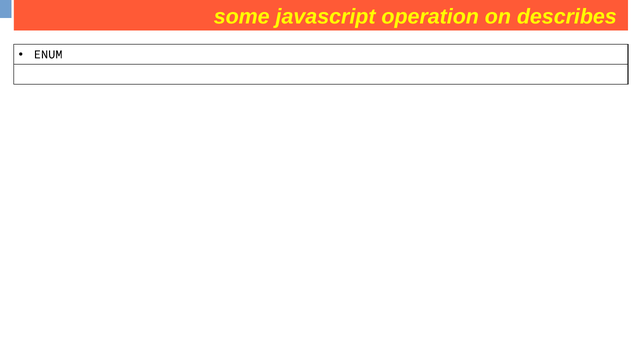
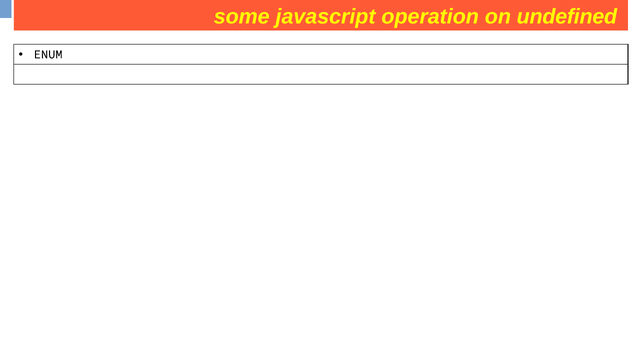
describes: describes -> undefined
